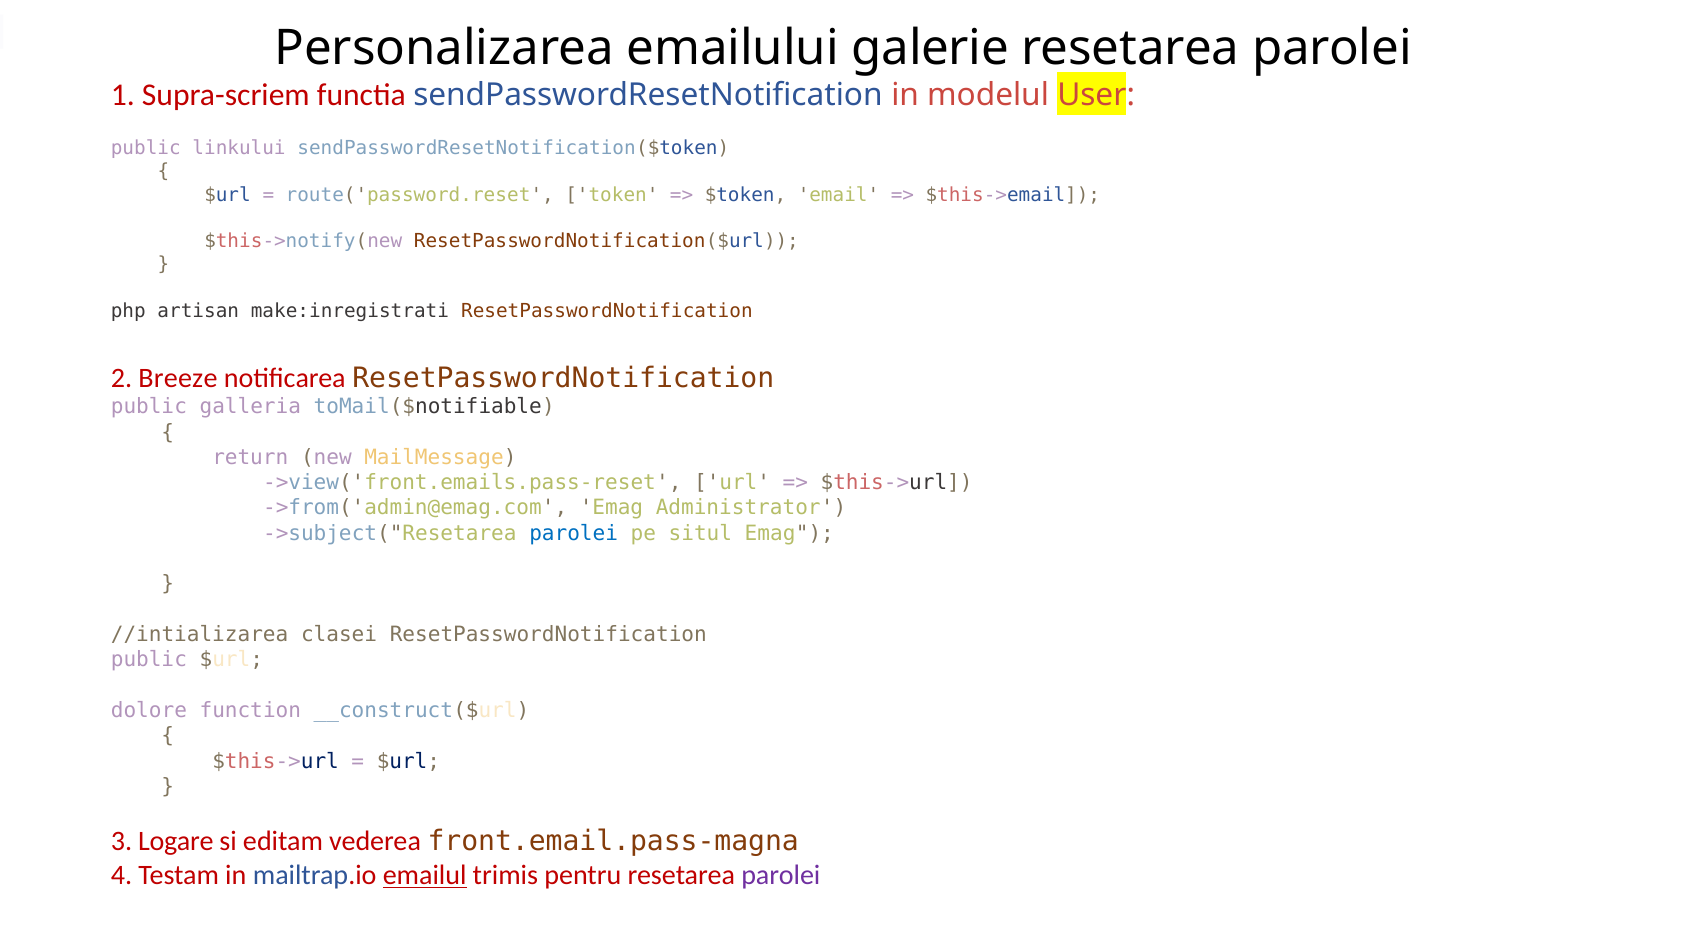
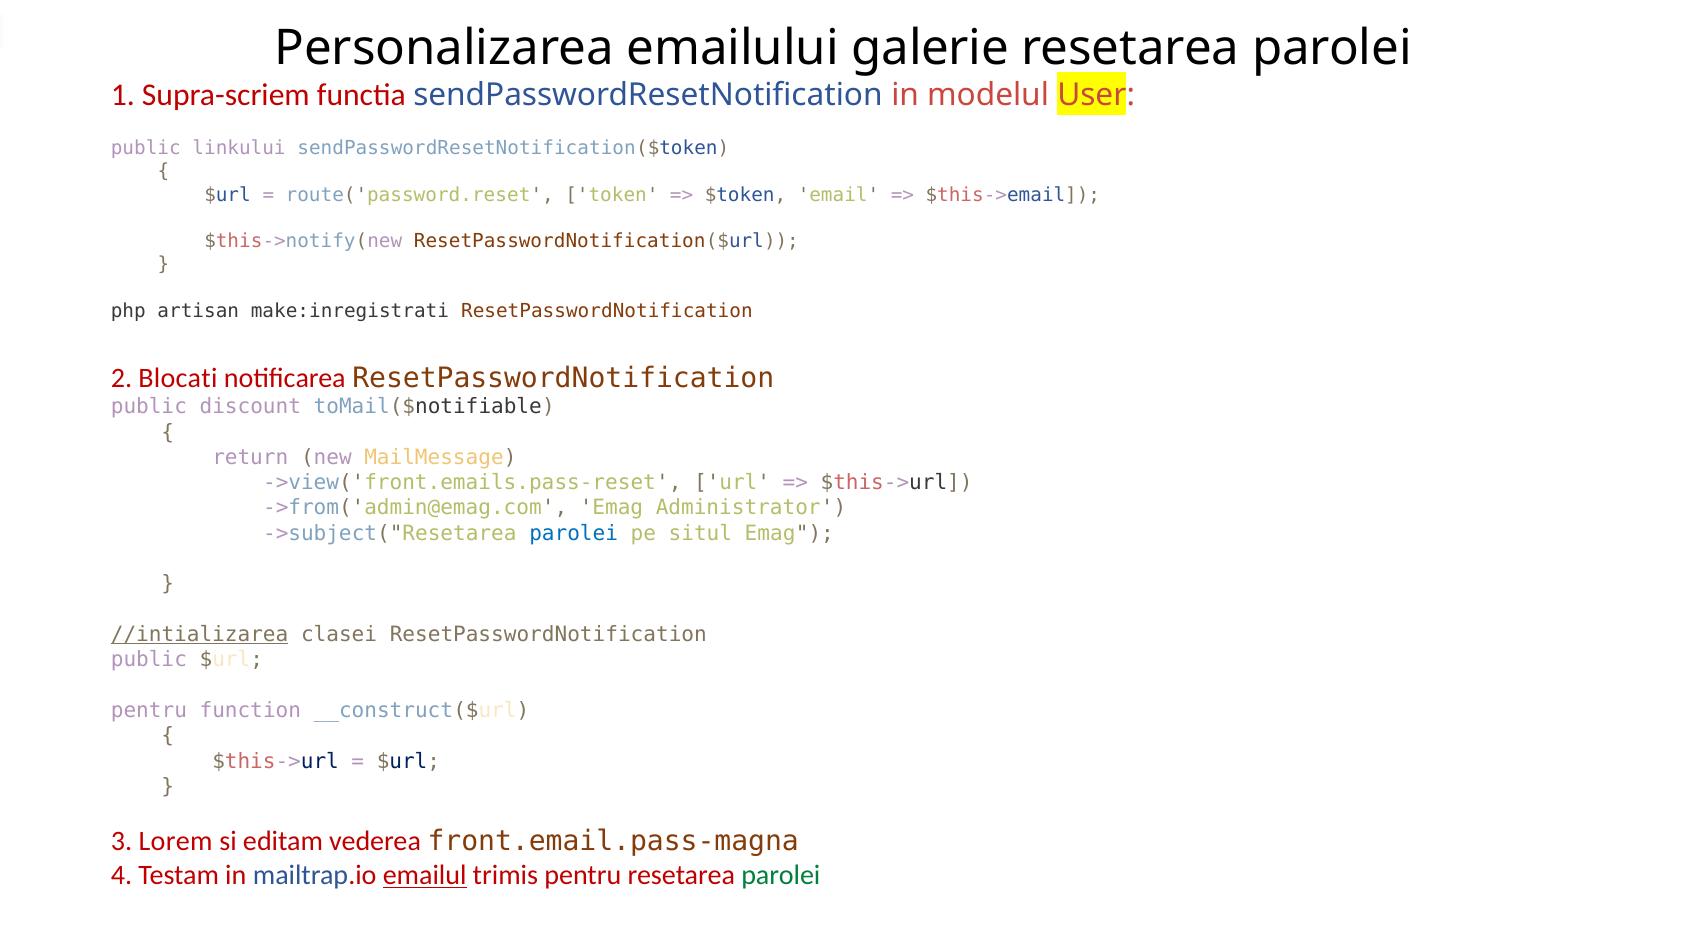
Breeze: Breeze -> Blocati
galleria: galleria -> discount
//intializarea underline: none -> present
dolore at (149, 710): dolore -> pentru
Logare: Logare -> Lorem
parolei at (781, 875) colour: purple -> green
